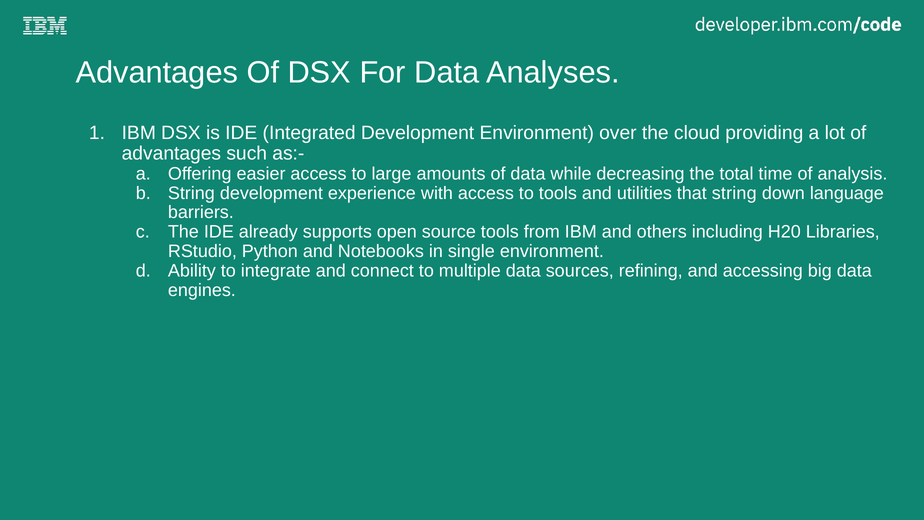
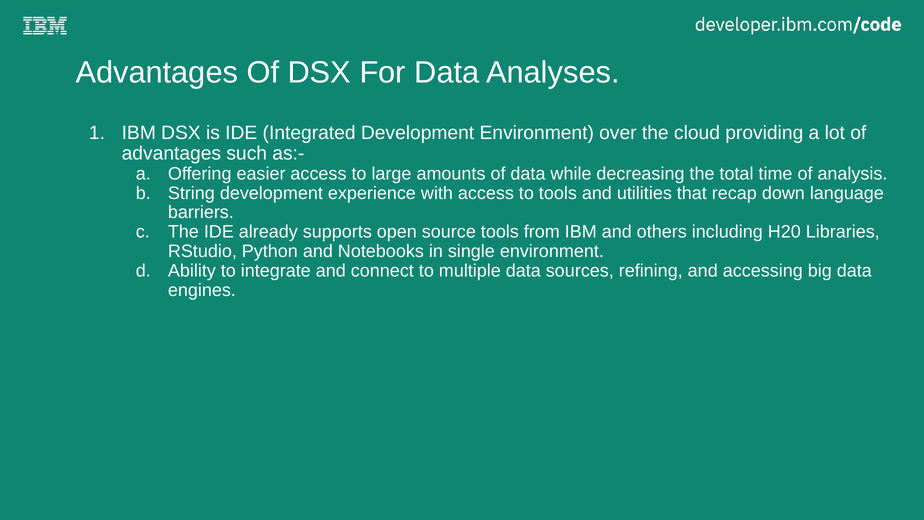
that string: string -> recap
